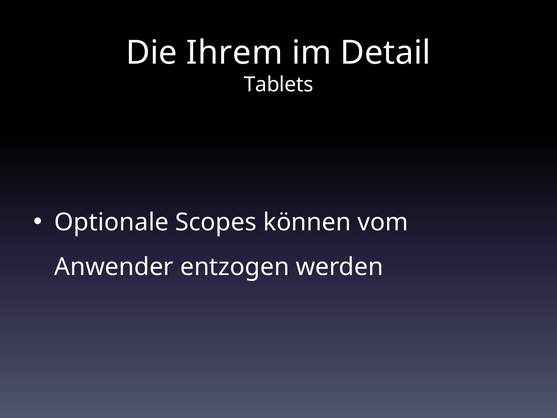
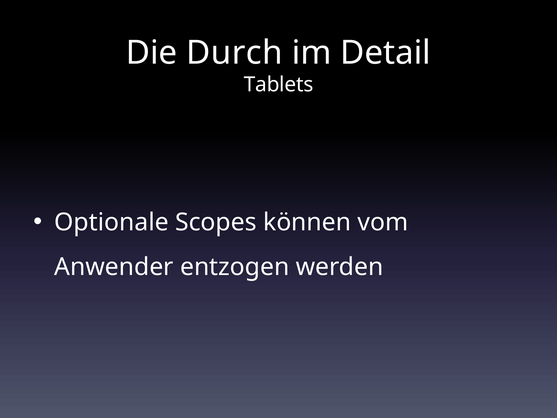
Ihrem: Ihrem -> Durch
